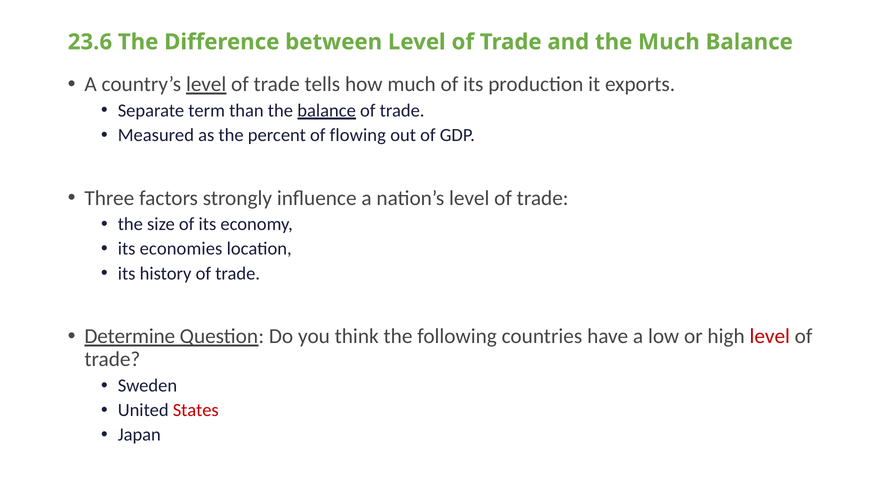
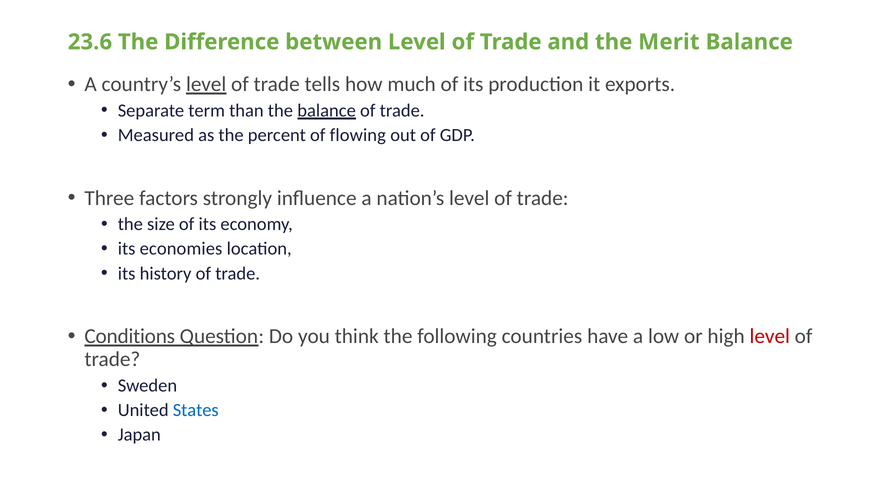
the Much: Much -> Merit
Determine: Determine -> Conditions
States colour: red -> blue
